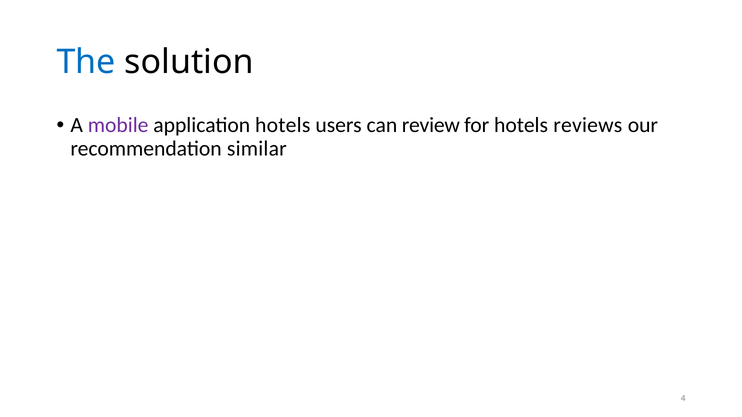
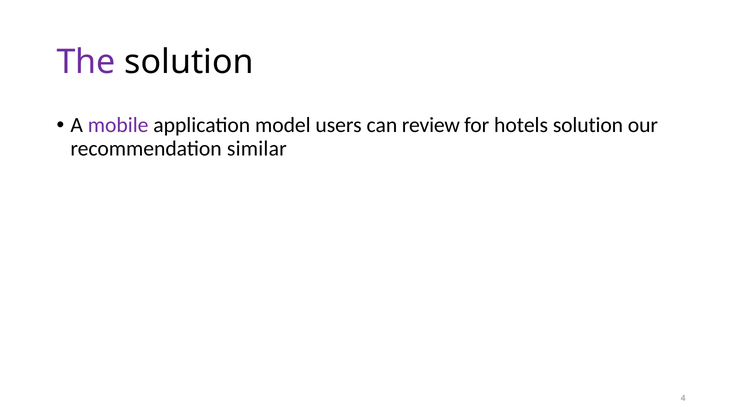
The colour: blue -> purple
application hotels: hotels -> model
hotels reviews: reviews -> solution
